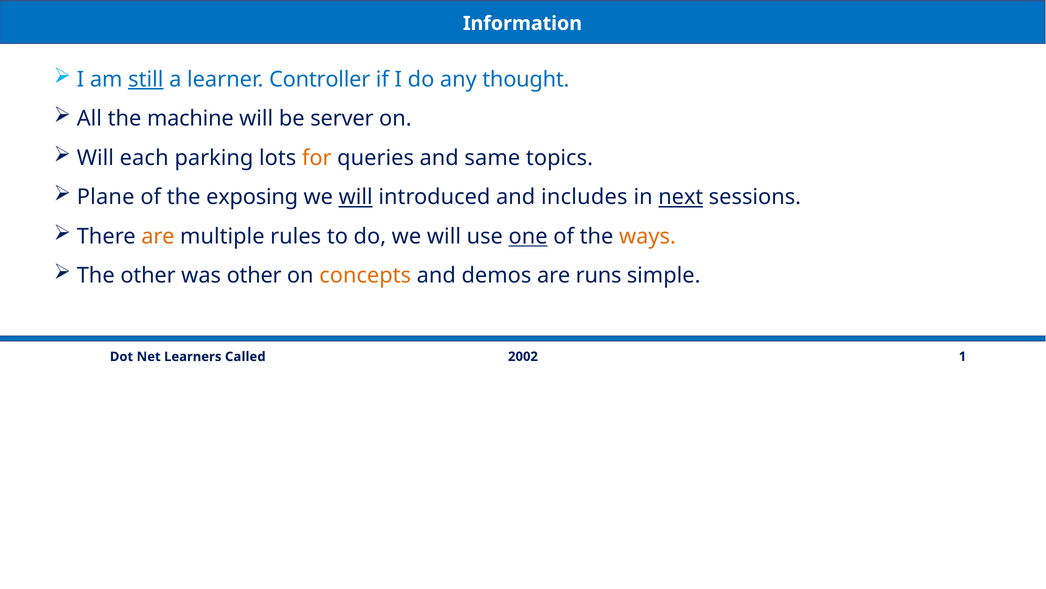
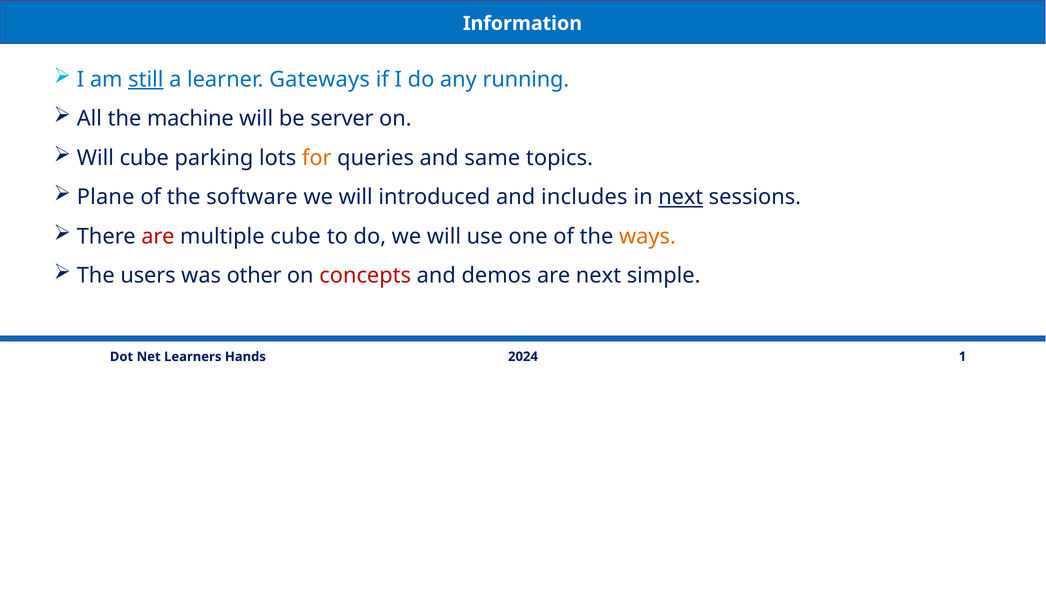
Controller: Controller -> Gateways
thought: thought -> running
Will each: each -> cube
exposing: exposing -> software
will at (356, 197) underline: present -> none
are at (158, 236) colour: orange -> red
multiple rules: rules -> cube
one underline: present -> none
The other: other -> users
concepts colour: orange -> red
are runs: runs -> next
2002: 2002 -> 2024
Called: Called -> Hands
